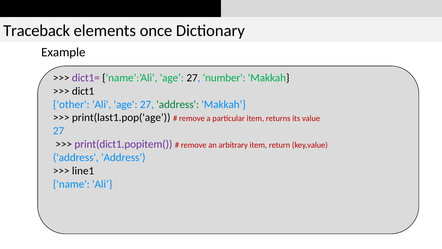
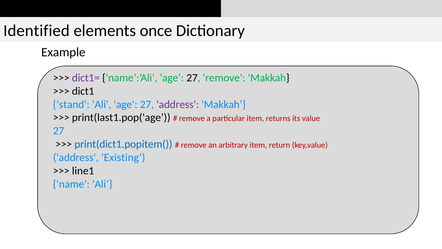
Traceback: Traceback -> Identified
27 number: number -> remove
other: other -> stand
address at (178, 104) colour: green -> purple
print(dict1.popitem( colour: purple -> blue
address Address: Address -> Existing
